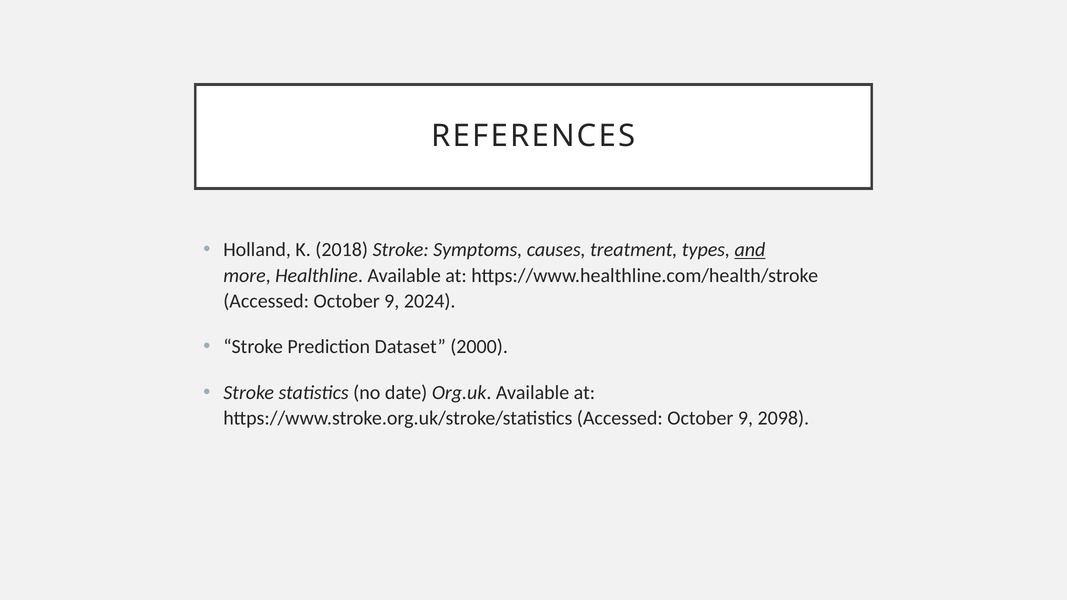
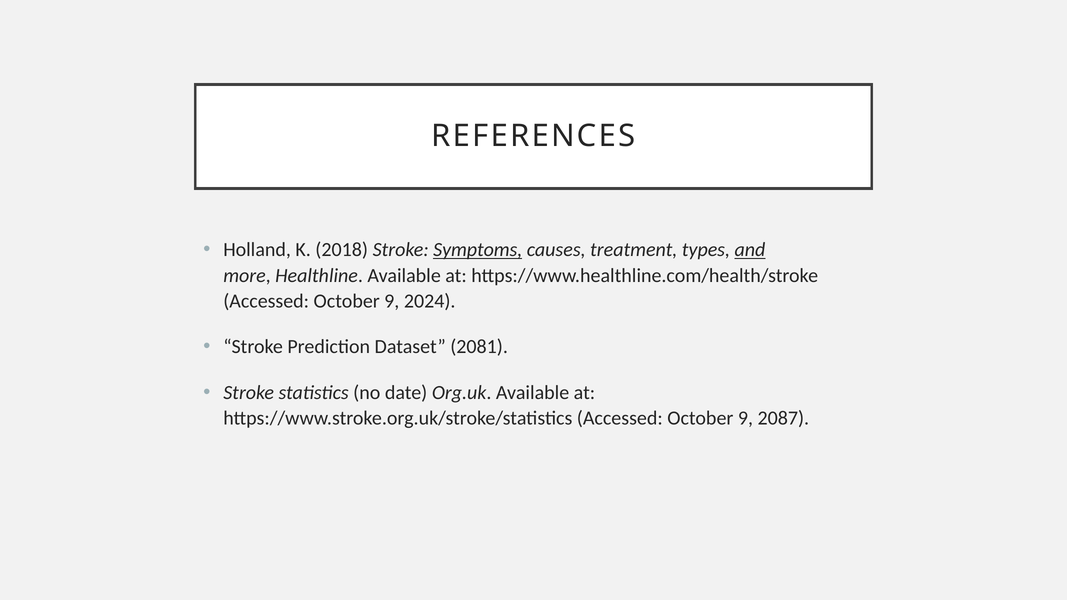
Symptoms underline: none -> present
2000: 2000 -> 2081
2098: 2098 -> 2087
